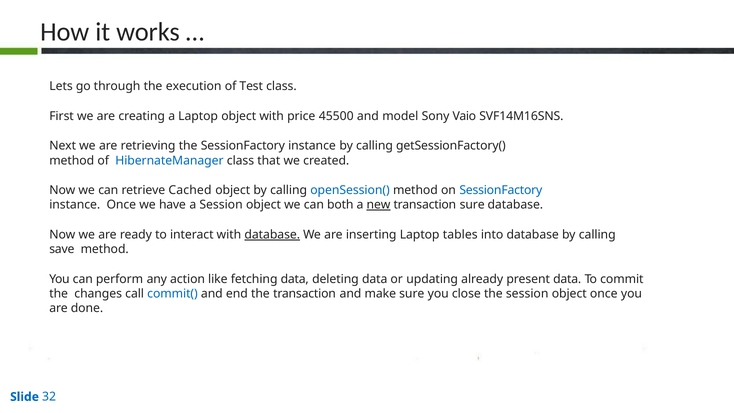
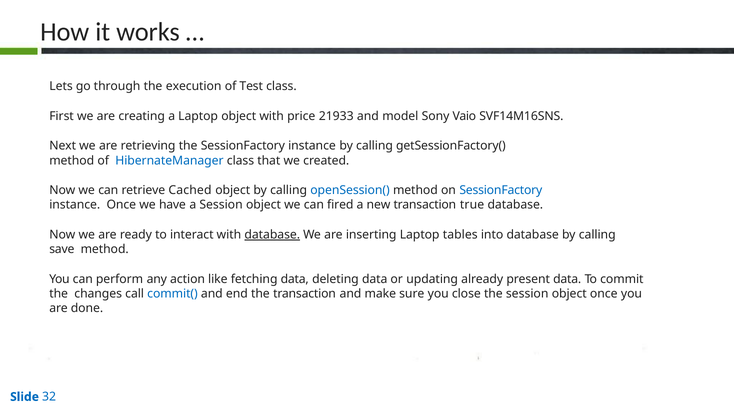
45500: 45500 -> 21933
both: both -> fired
new underline: present -> none
transaction sure: sure -> true
